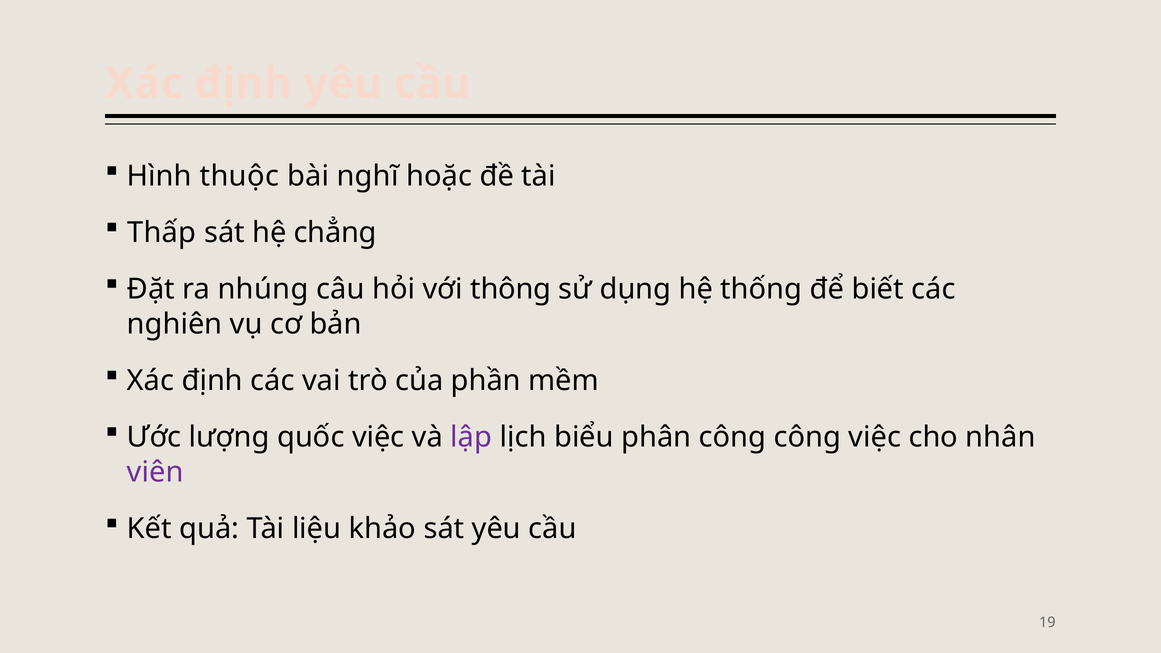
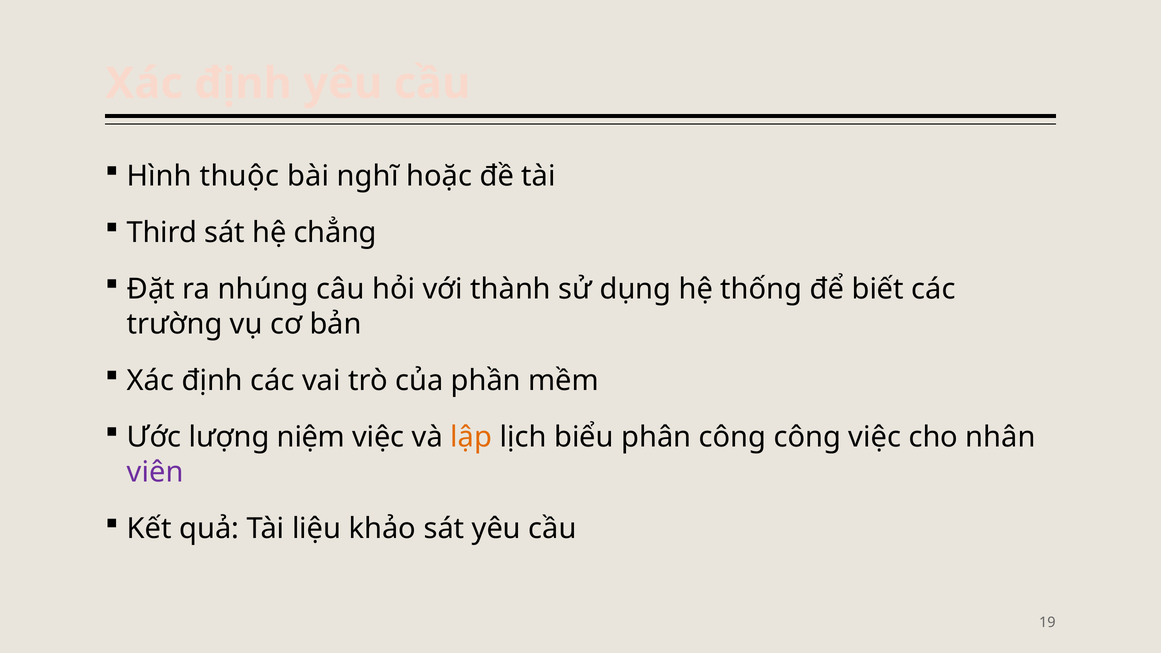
Thấp: Thấp -> Third
thông: thông -> thành
nghiên: nghiên -> trường
quốc: quốc -> niệm
lập colour: purple -> orange
